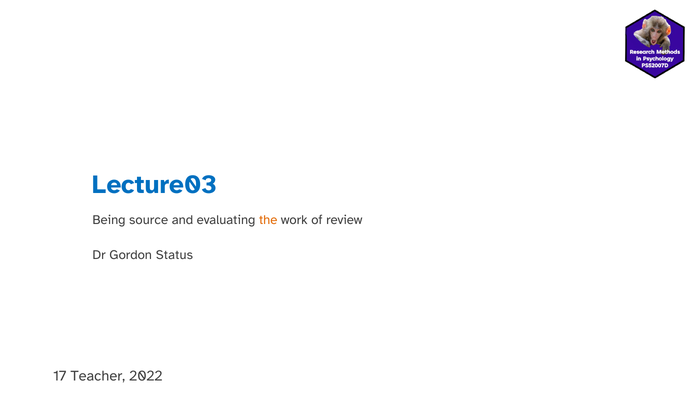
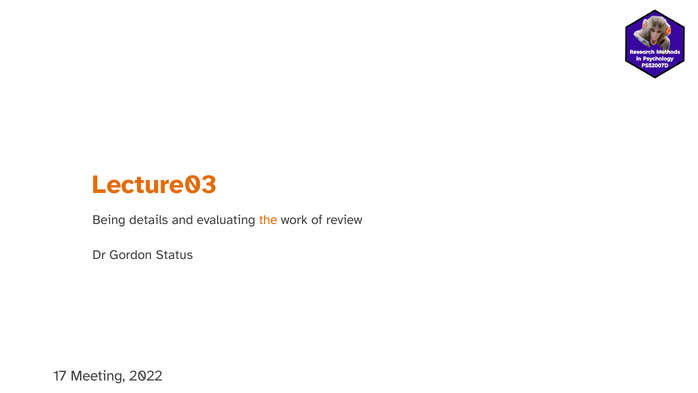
Lecture03 colour: blue -> orange
source: source -> details
Teacher: Teacher -> Meeting
